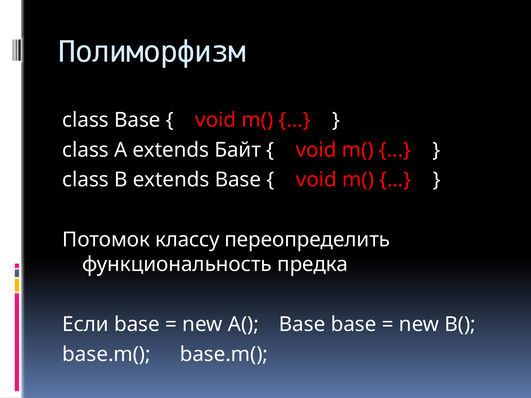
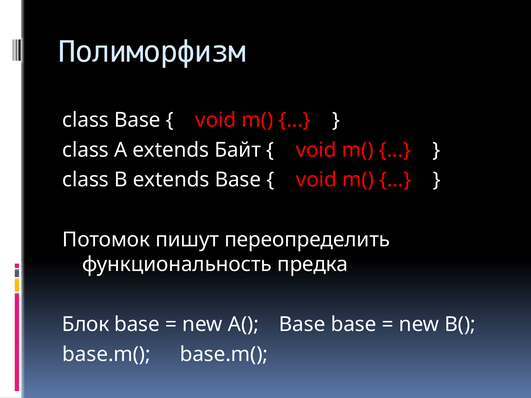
классу: классу -> пишут
Если: Если -> Блок
